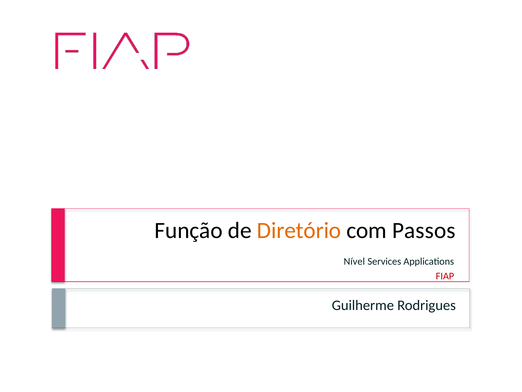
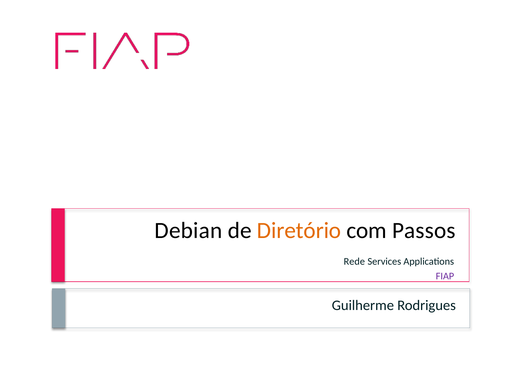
Função: Função -> Debian
Nível: Nível -> Rede
FIAP colour: red -> purple
